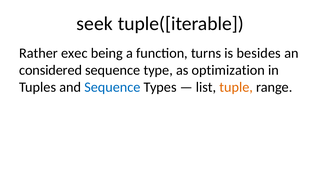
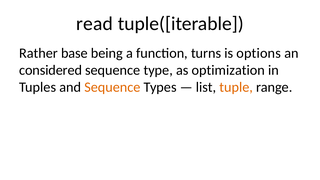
seek: seek -> read
exec: exec -> base
besides: besides -> options
Sequence at (112, 87) colour: blue -> orange
